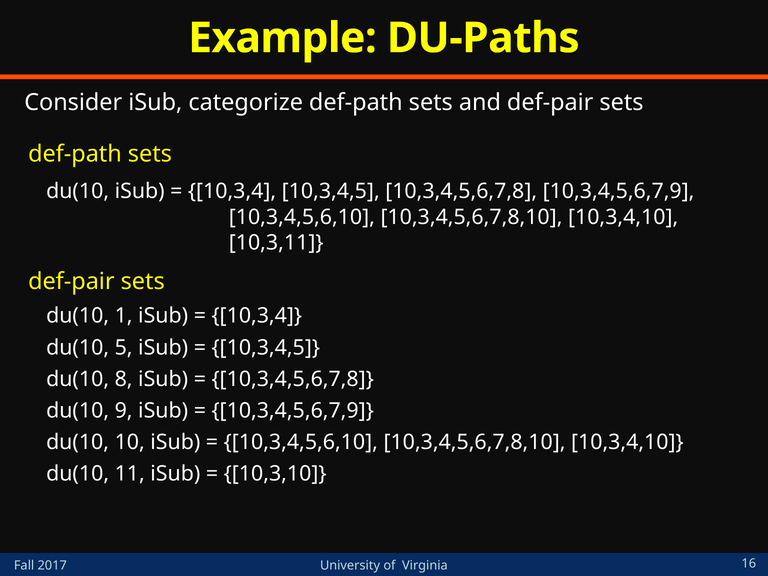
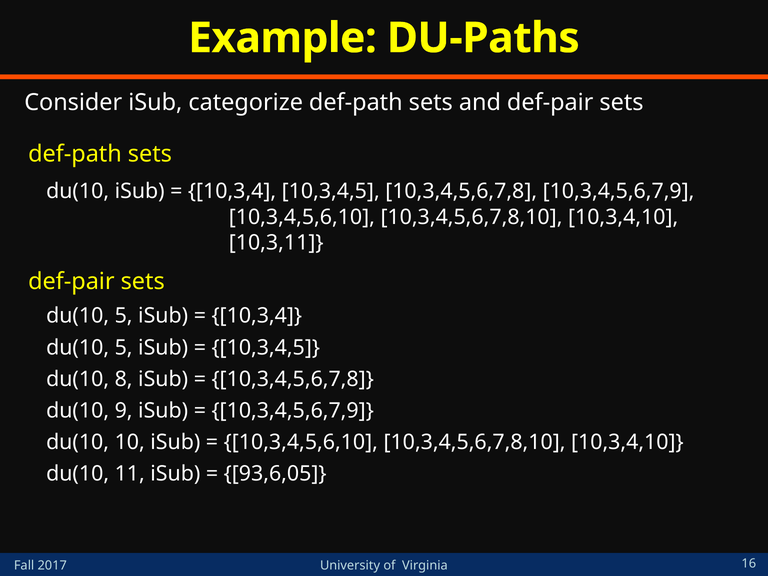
1 at (124, 316): 1 -> 5
10,3,10: 10,3,10 -> 93,6,05
